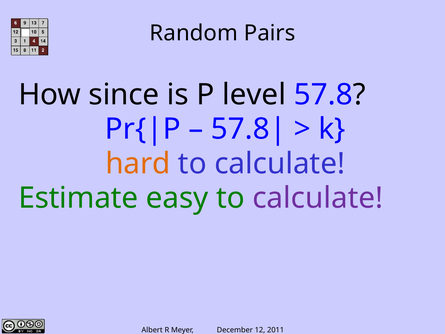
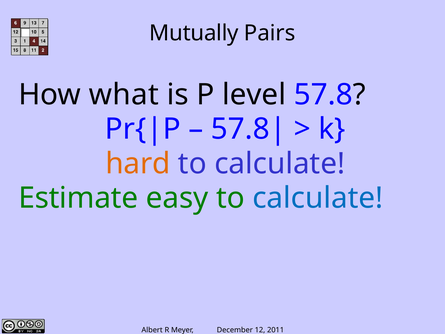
Random: Random -> Mutually
since: since -> what
calculate at (318, 198) colour: purple -> blue
